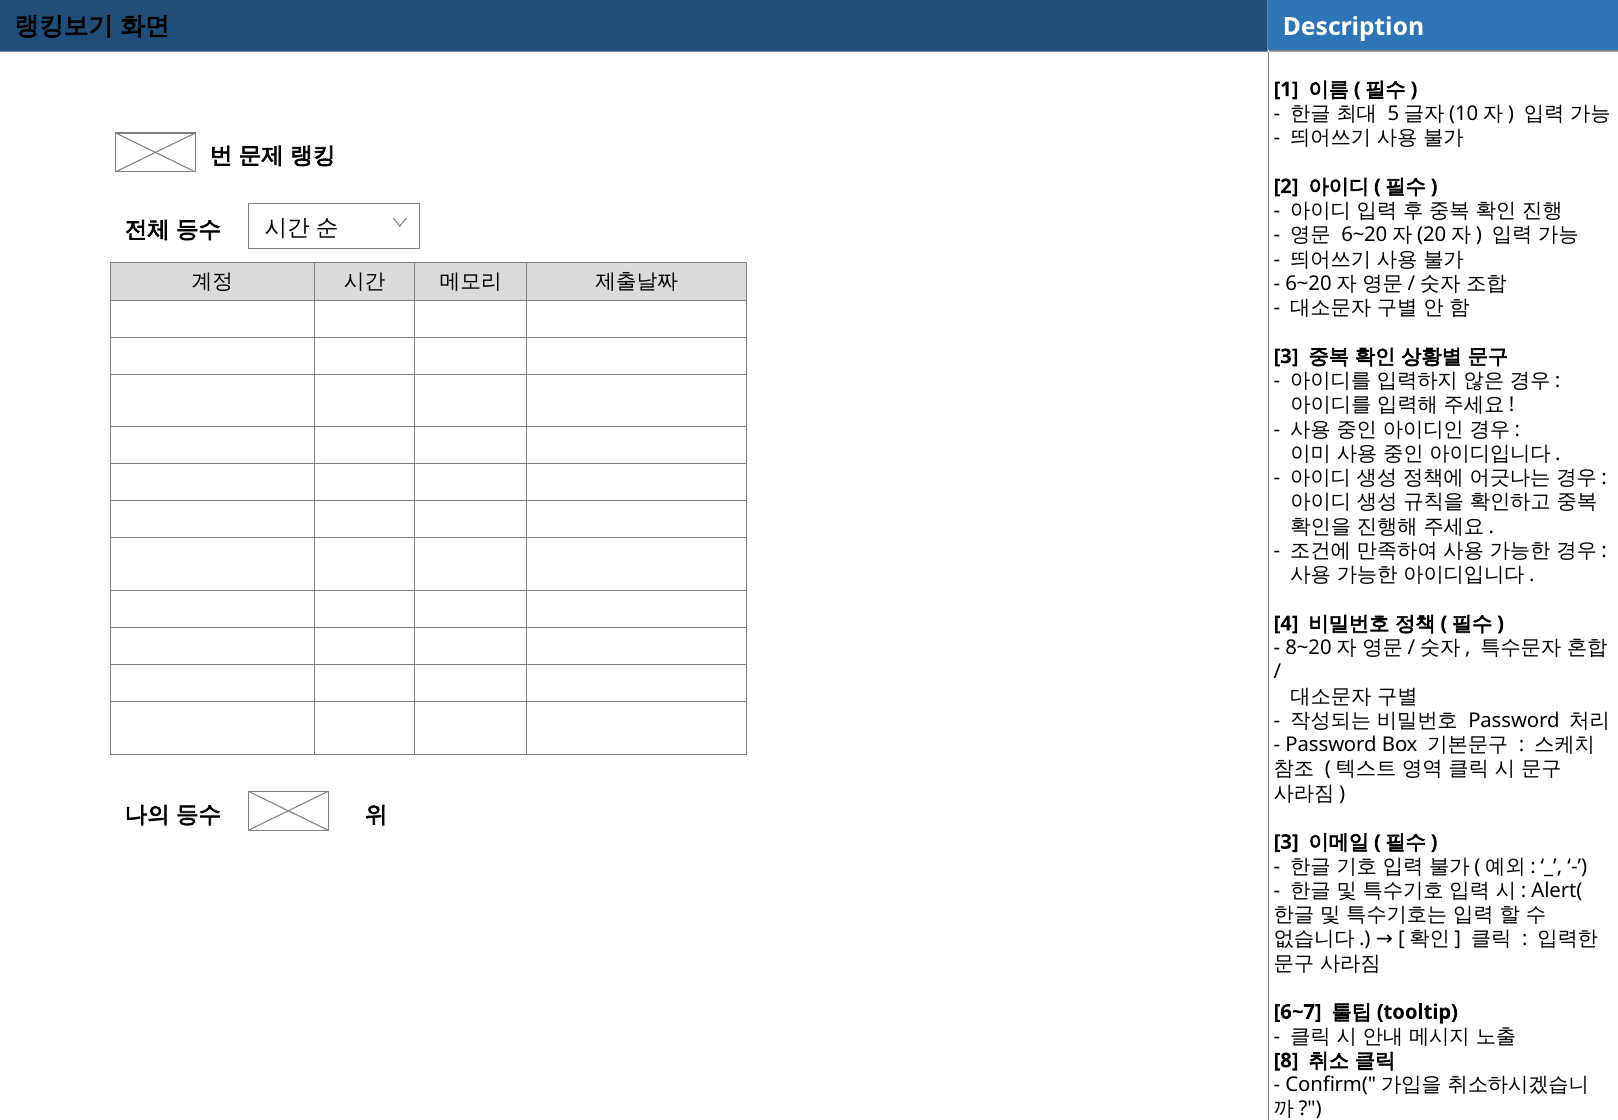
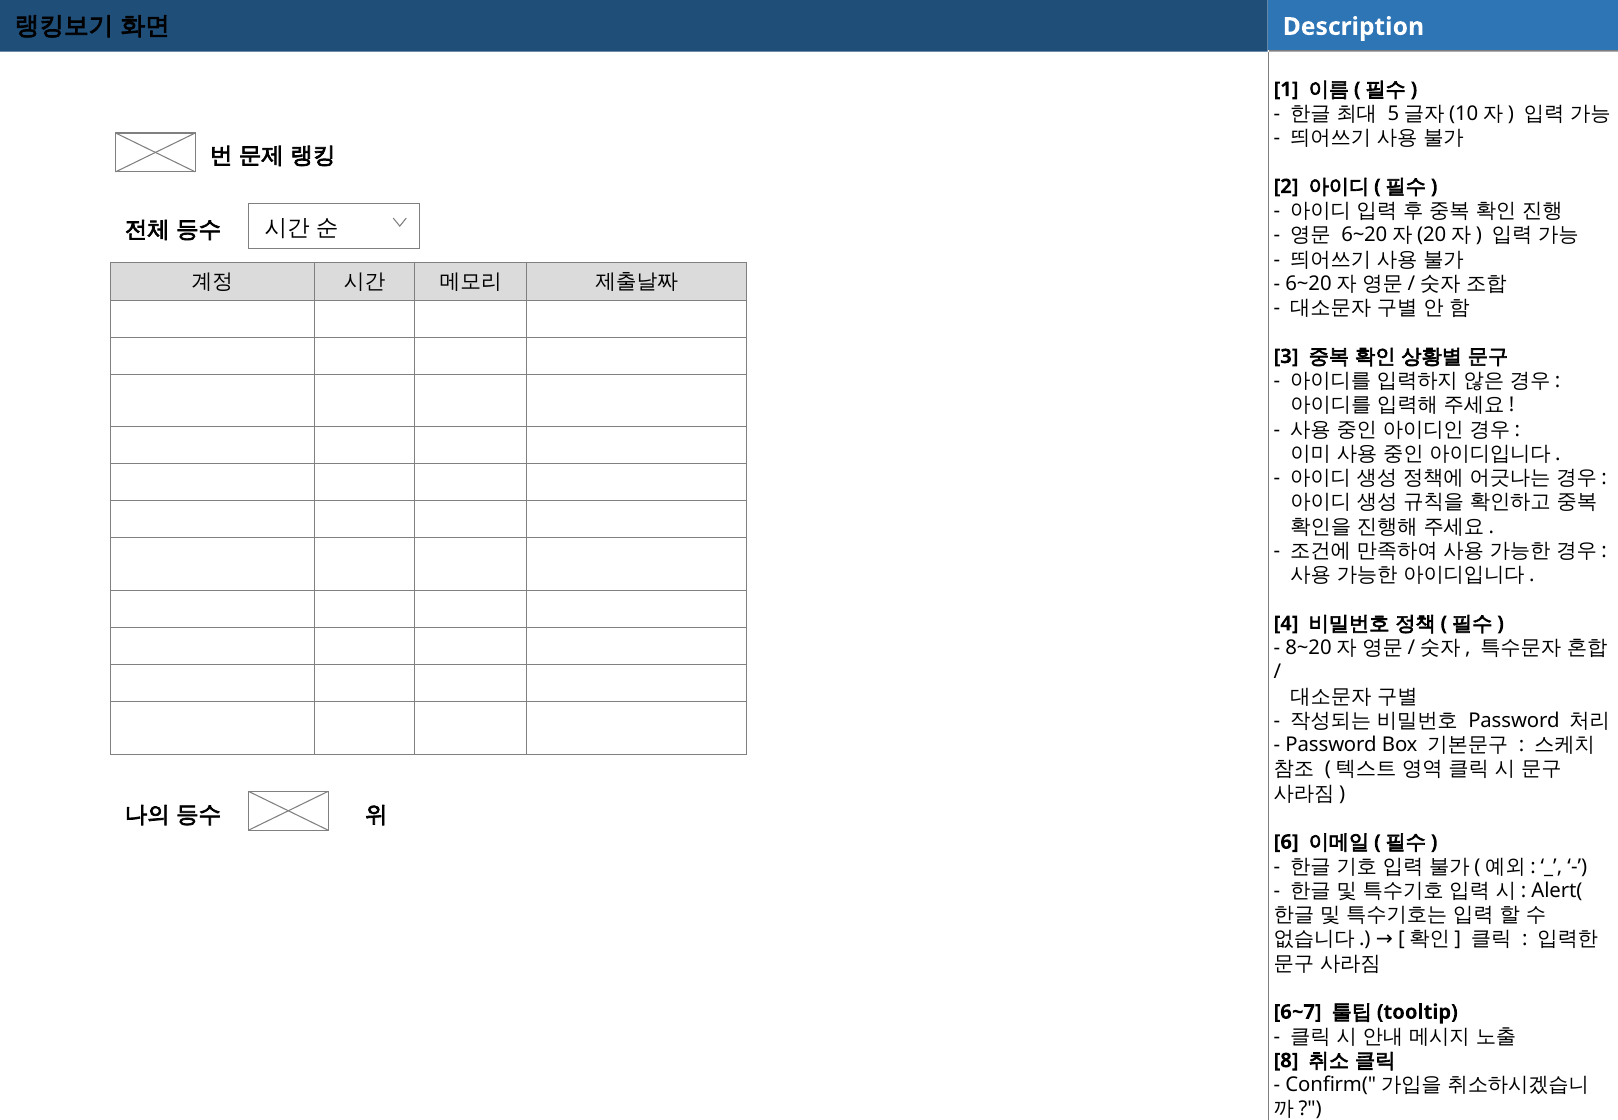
3 at (1286, 842): 3 -> 6
